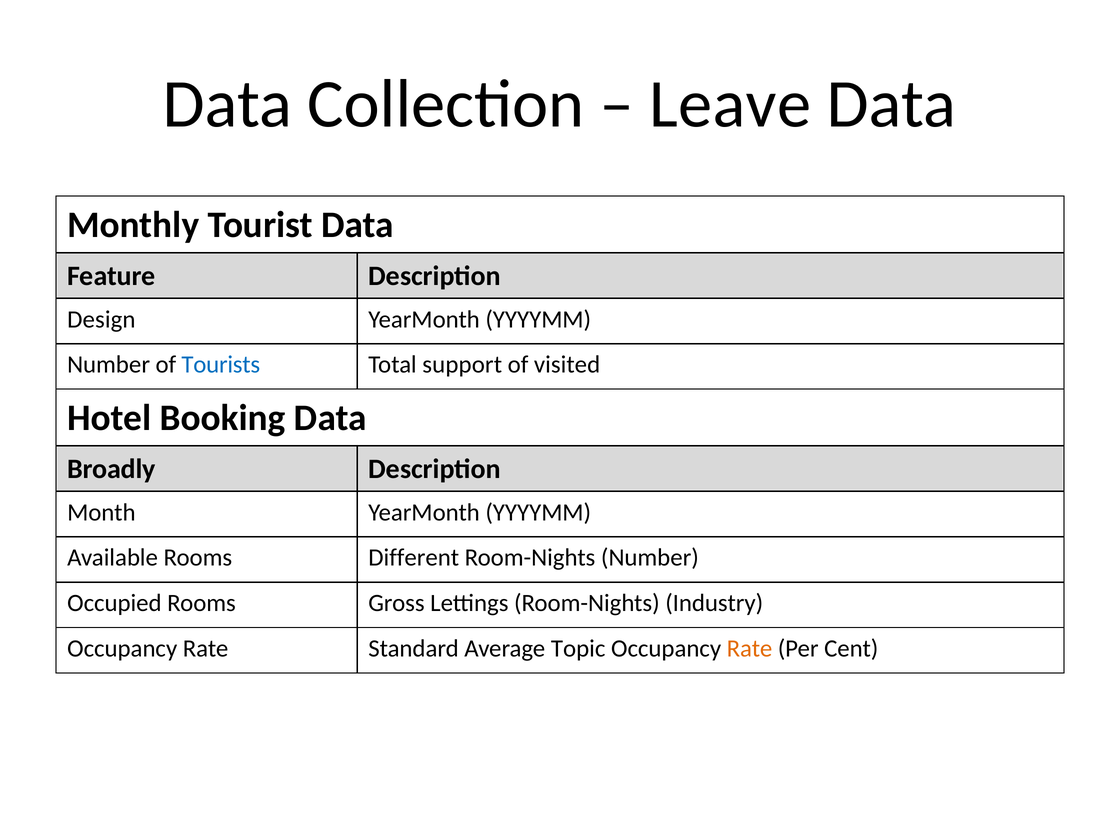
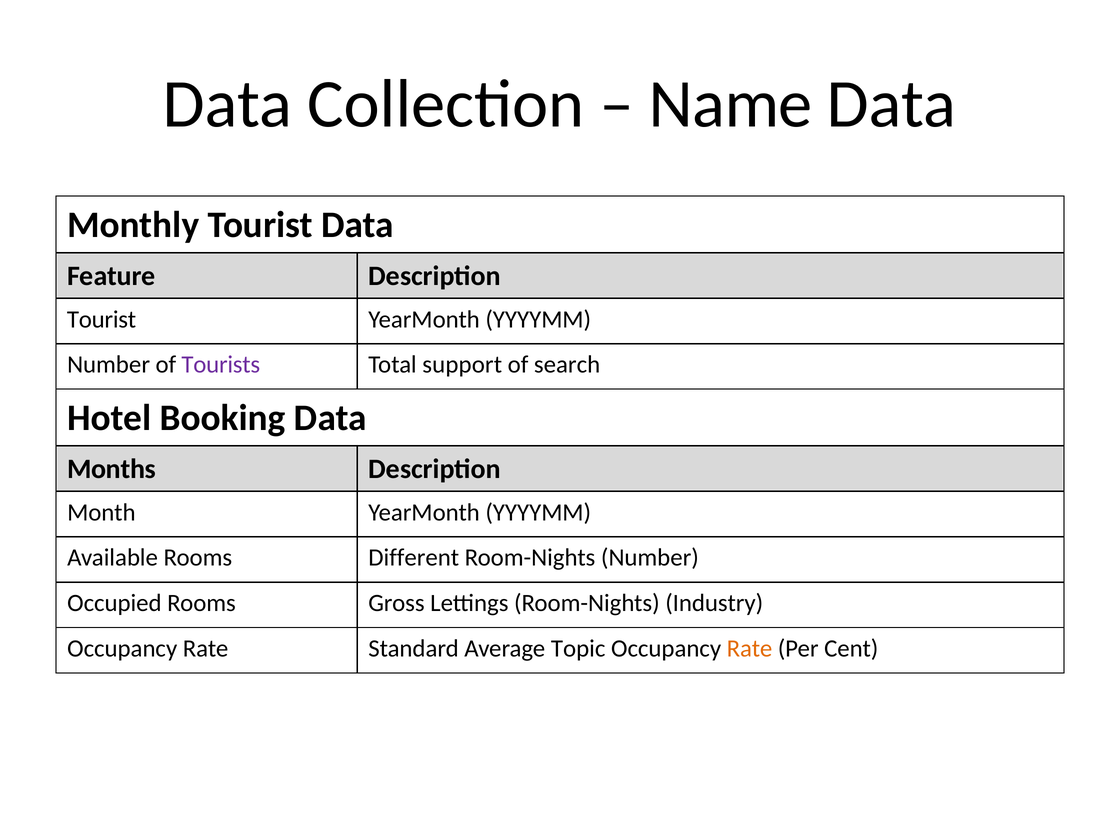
Leave: Leave -> Name
Design at (101, 319): Design -> Tourist
Tourists colour: blue -> purple
visited: visited -> search
Broadly: Broadly -> Months
